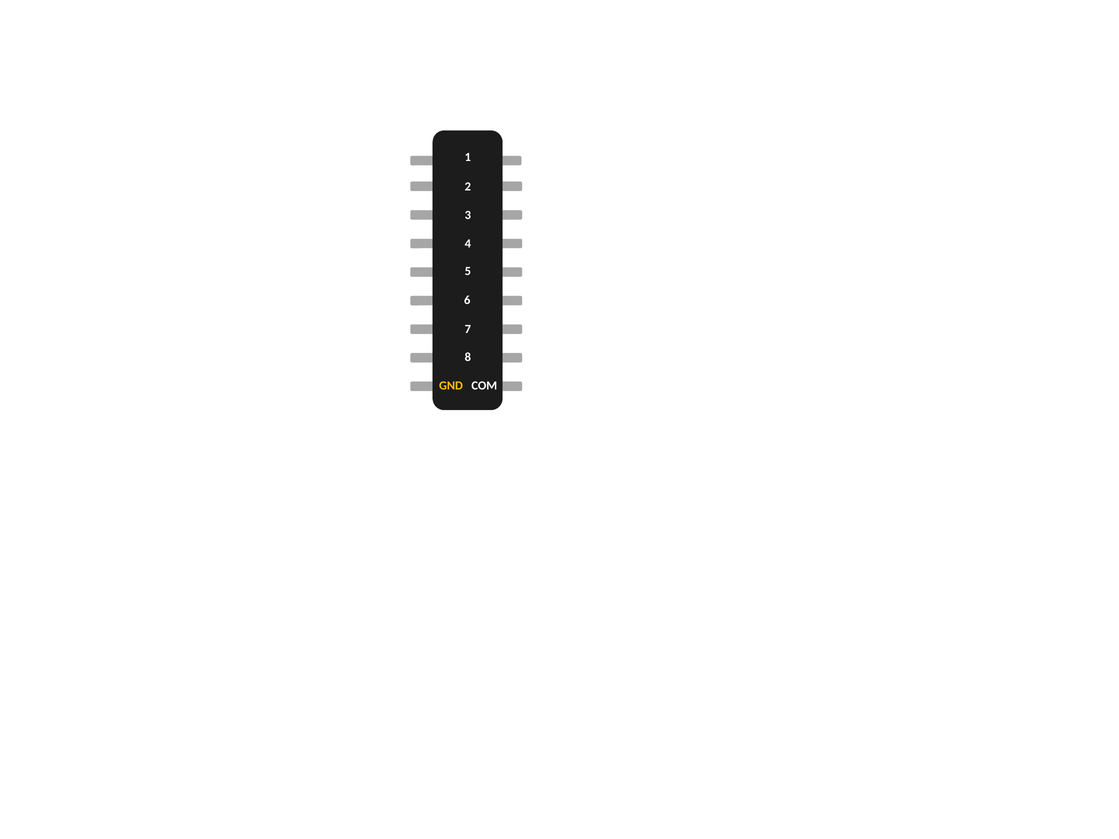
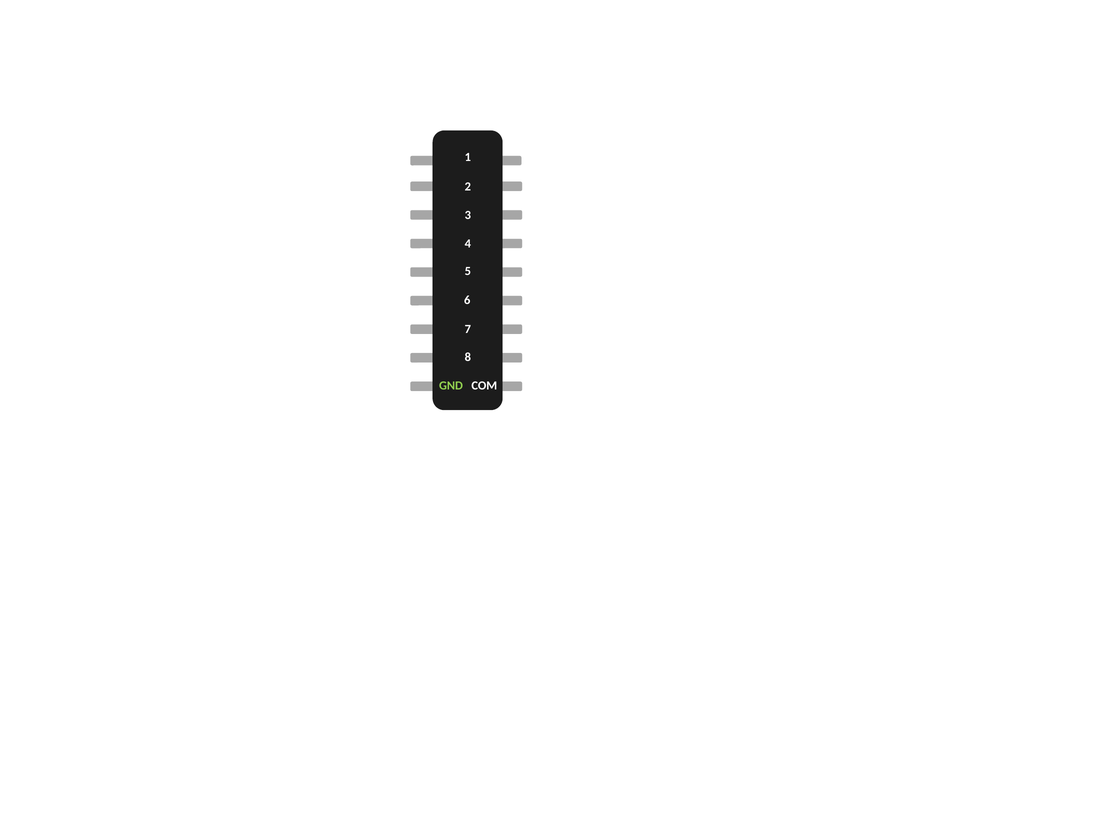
GND colour: yellow -> light green
